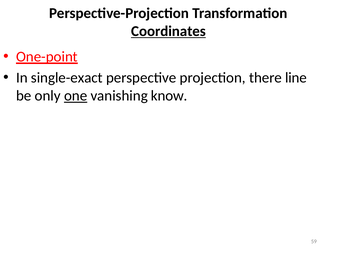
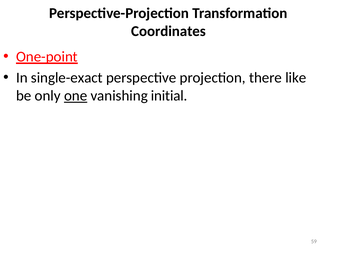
Coordinates underline: present -> none
line: line -> like
know: know -> initial
